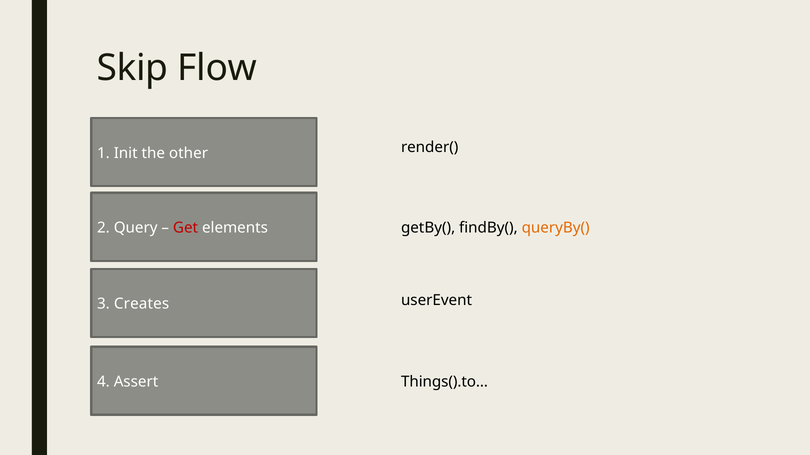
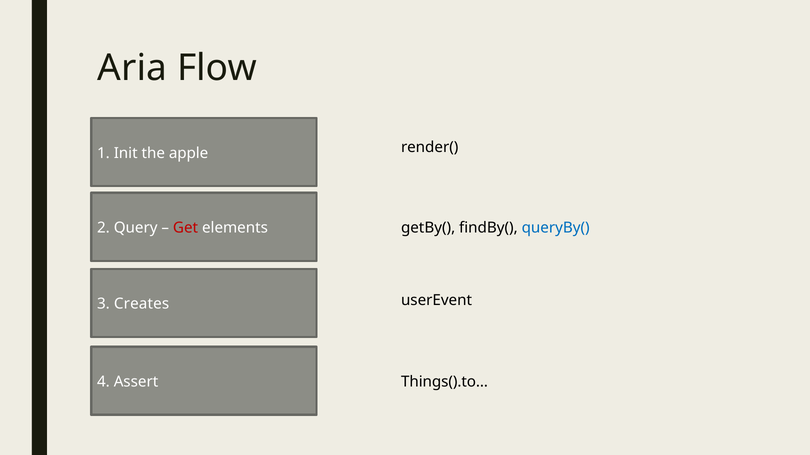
Skip: Skip -> Aria
other: other -> apple
queryBy( colour: orange -> blue
